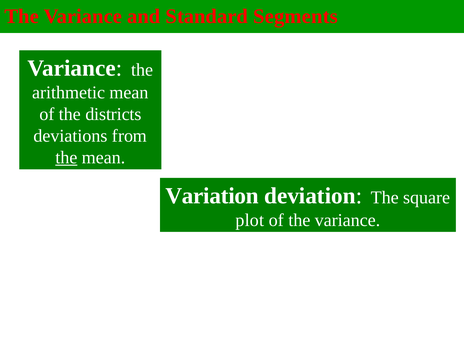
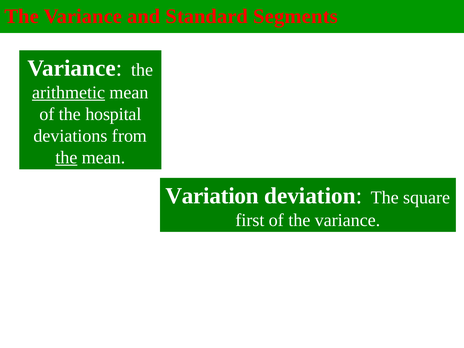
arithmetic underline: none -> present
districts: districts -> hospital
plot: plot -> first
